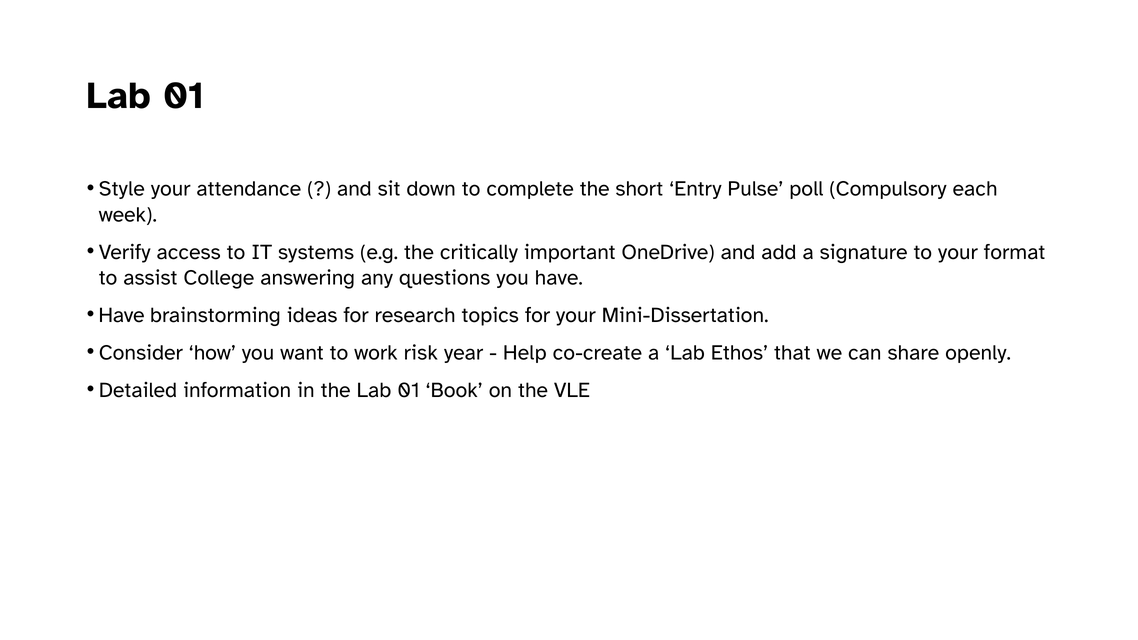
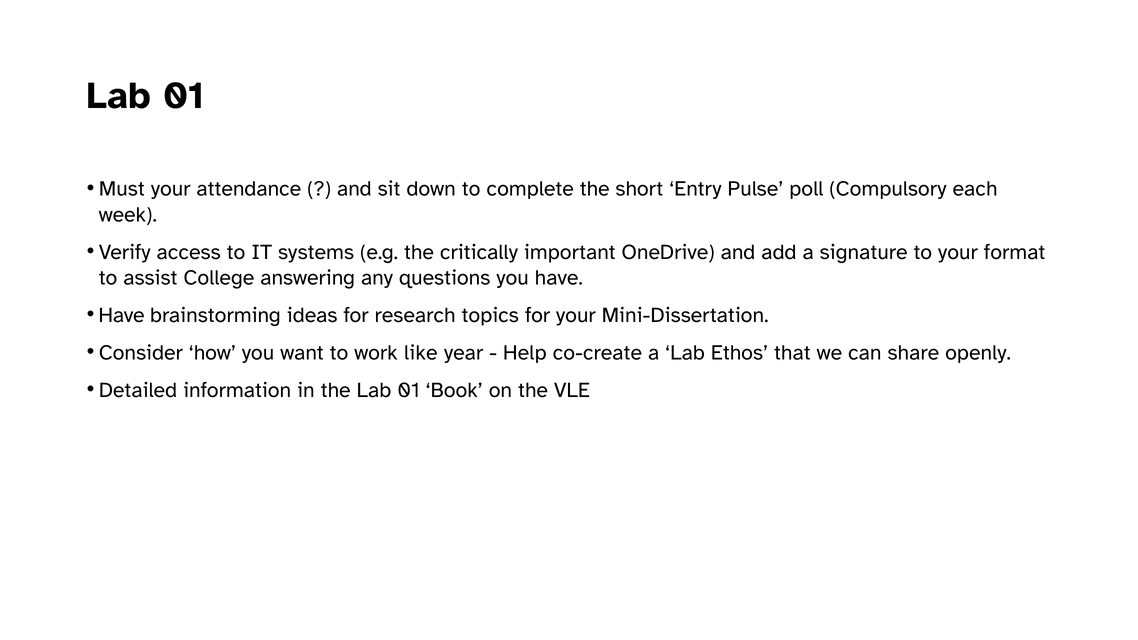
Style: Style -> Must
risk: risk -> like
